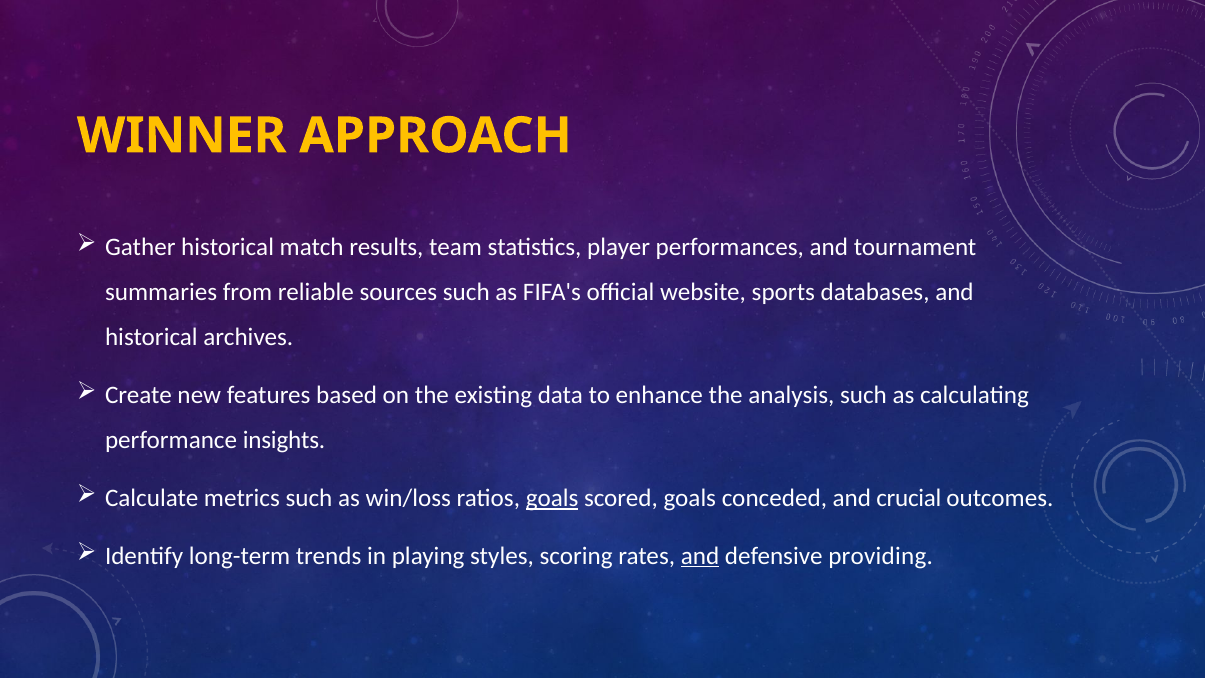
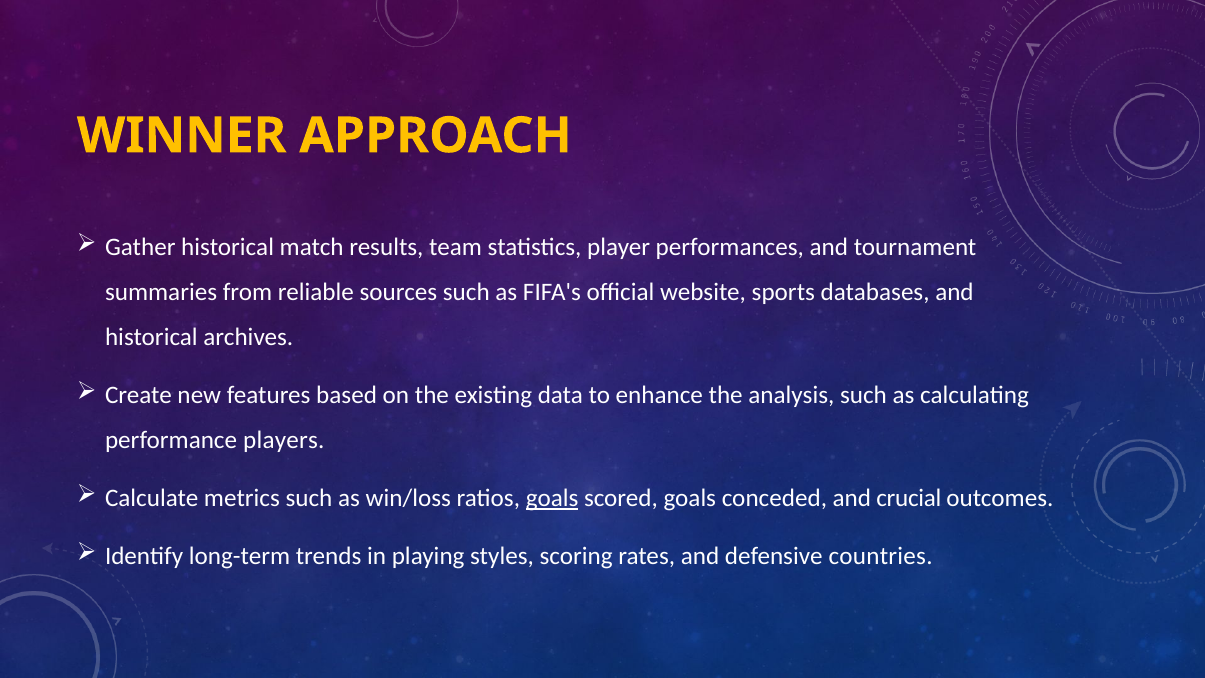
insights: insights -> players
and at (700, 556) underline: present -> none
providing: providing -> countries
